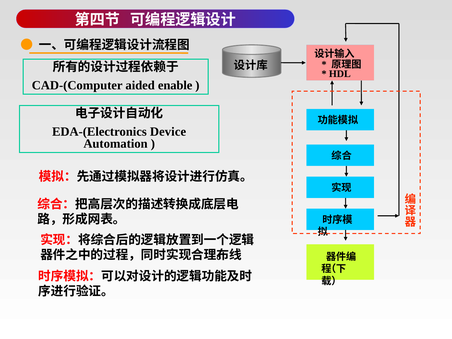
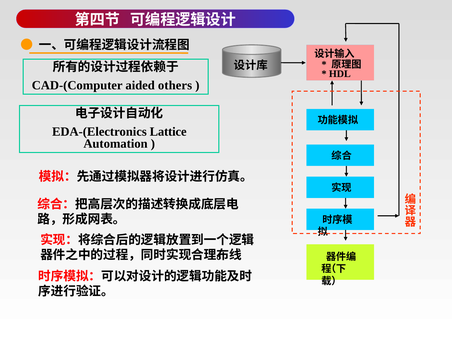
enable: enable -> others
Device: Device -> Lattice
